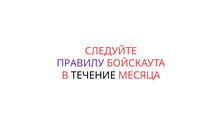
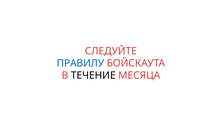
ПРАВИЛУ colour: purple -> blue
